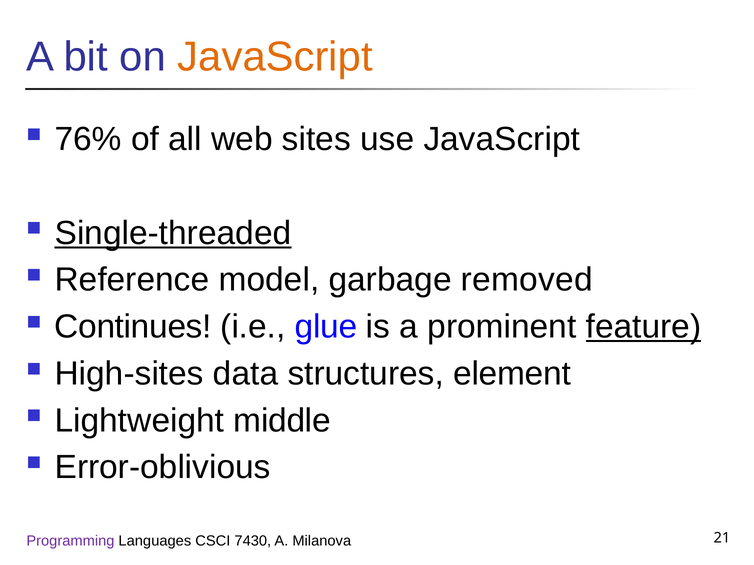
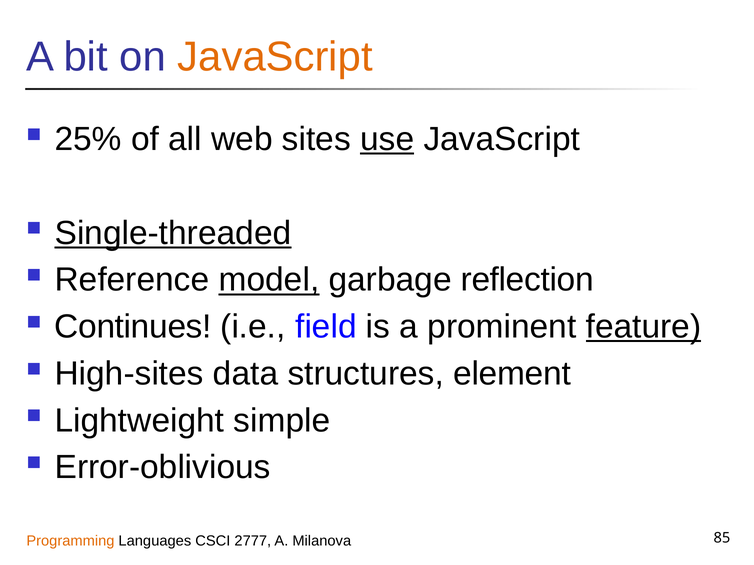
76%: 76% -> 25%
use underline: none -> present
model underline: none -> present
removed: removed -> reflection
glue: glue -> field
middle: middle -> simple
Programming colour: purple -> orange
7430: 7430 -> 2777
21: 21 -> 85
